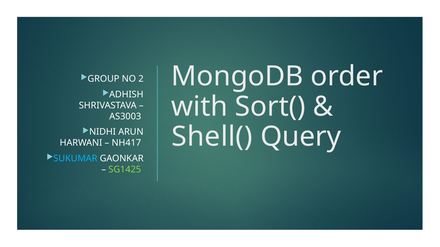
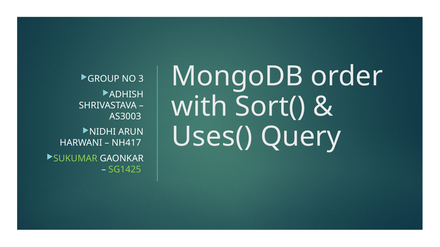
2: 2 -> 3
Shell(: Shell( -> Uses(
SUKUMAR colour: light blue -> light green
